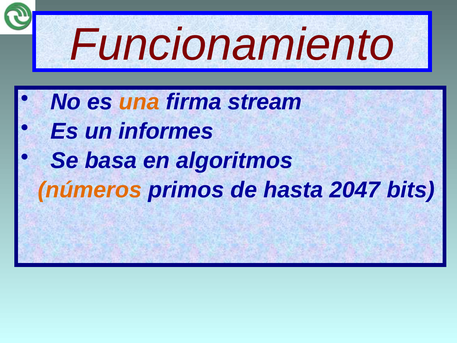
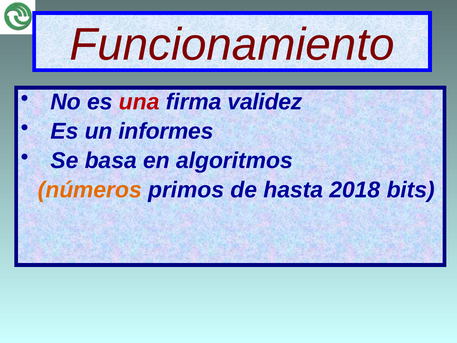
una colour: orange -> red
stream: stream -> validez
2047: 2047 -> 2018
